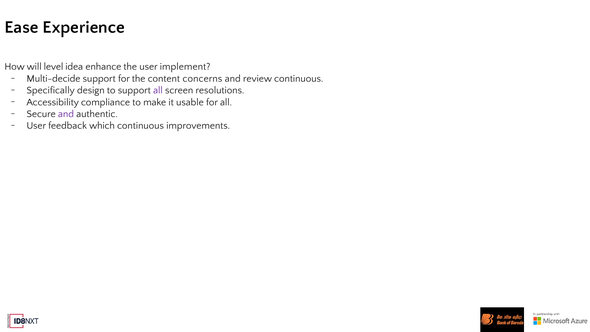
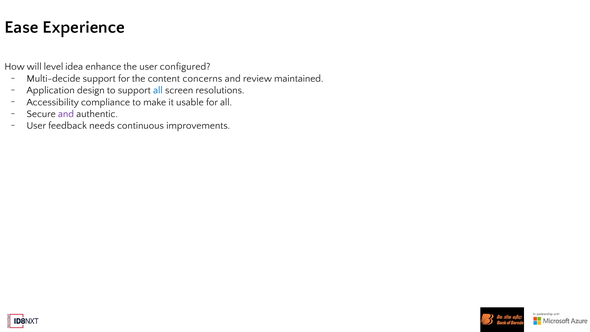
implement: implement -> configured
review continuous: continuous -> maintained
Specifically: Specifically -> Application
all at (158, 90) colour: purple -> blue
which: which -> needs
